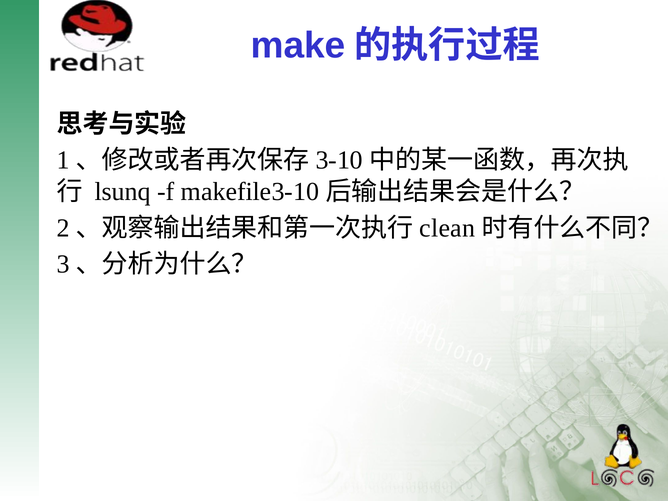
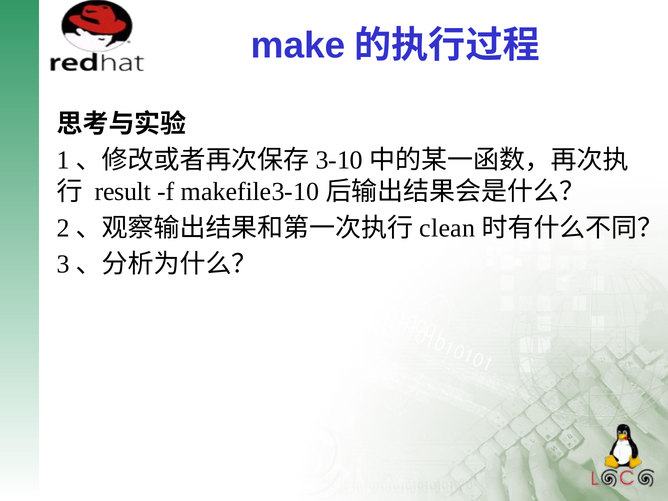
lsunq: lsunq -> result
